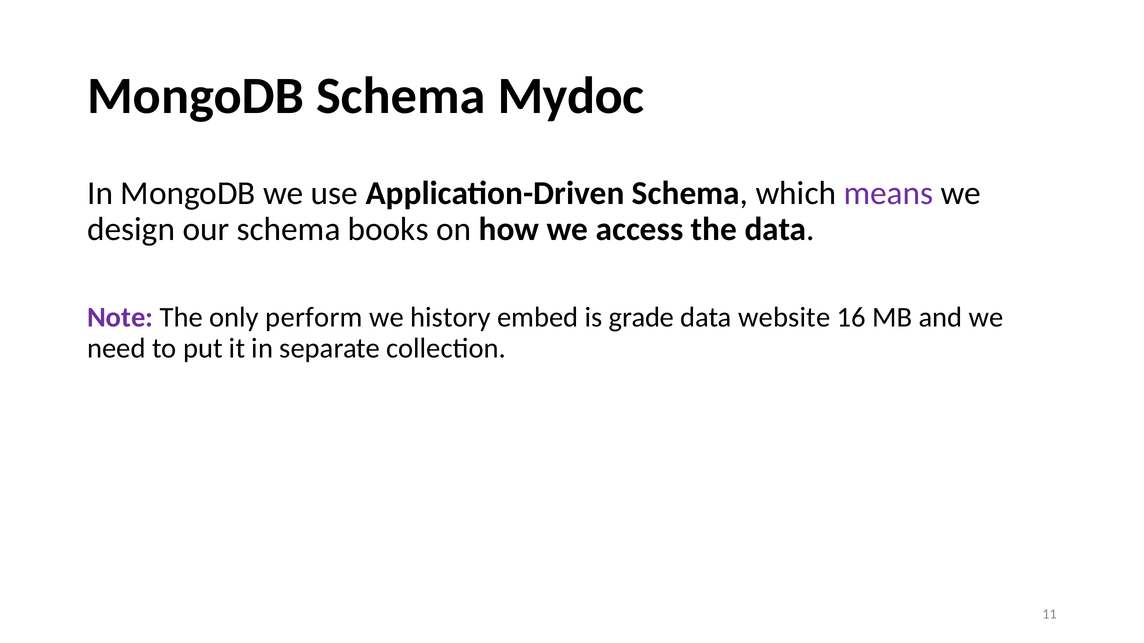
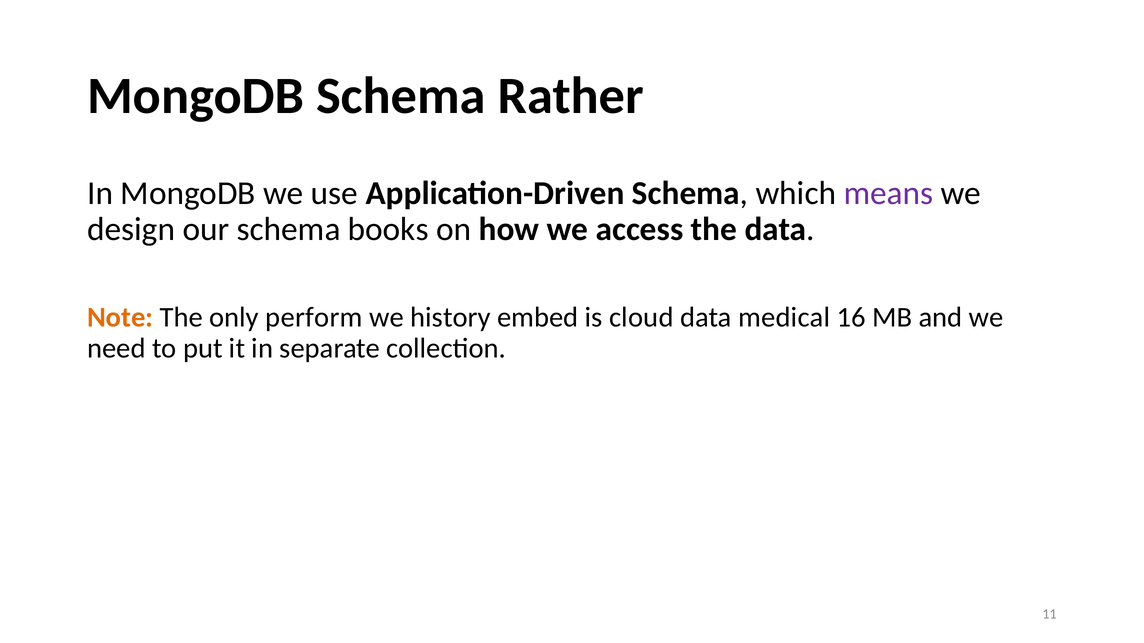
Mydoc: Mydoc -> Rather
Note colour: purple -> orange
grade: grade -> cloud
website: website -> medical
